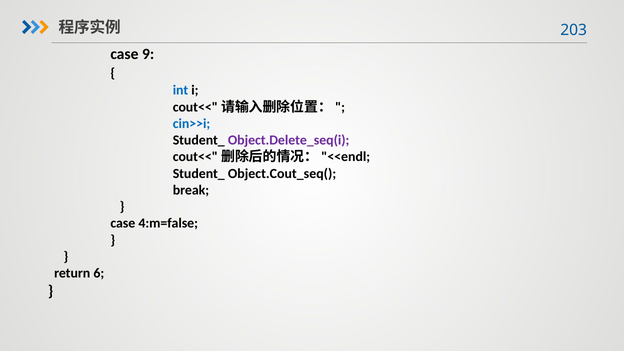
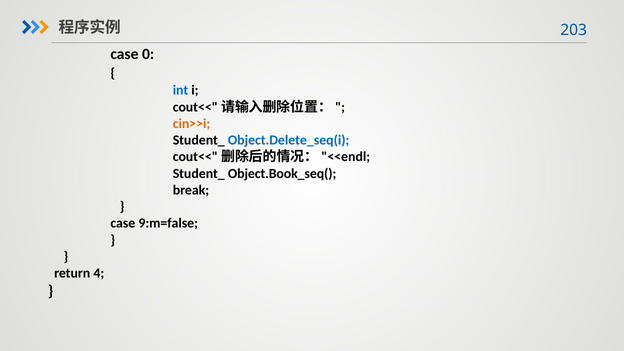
9: 9 -> 0
cin>>i colour: blue -> orange
Object.Delete_seq(i colour: purple -> blue
Object.Cout_seq(: Object.Cout_seq( -> Object.Book_seq(
4:m=false: 4:m=false -> 9:m=false
6: 6 -> 4
